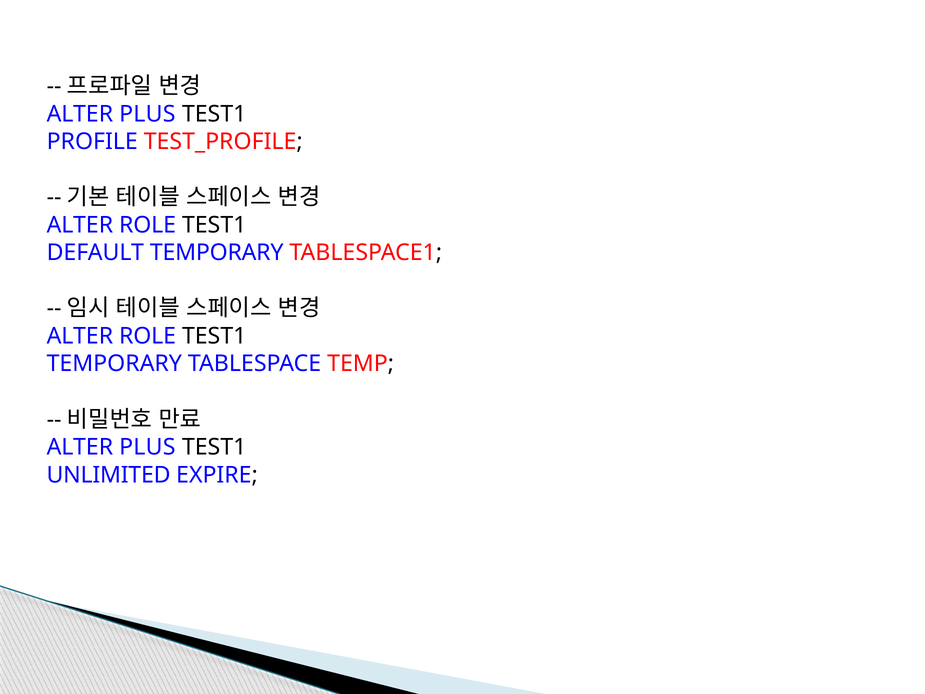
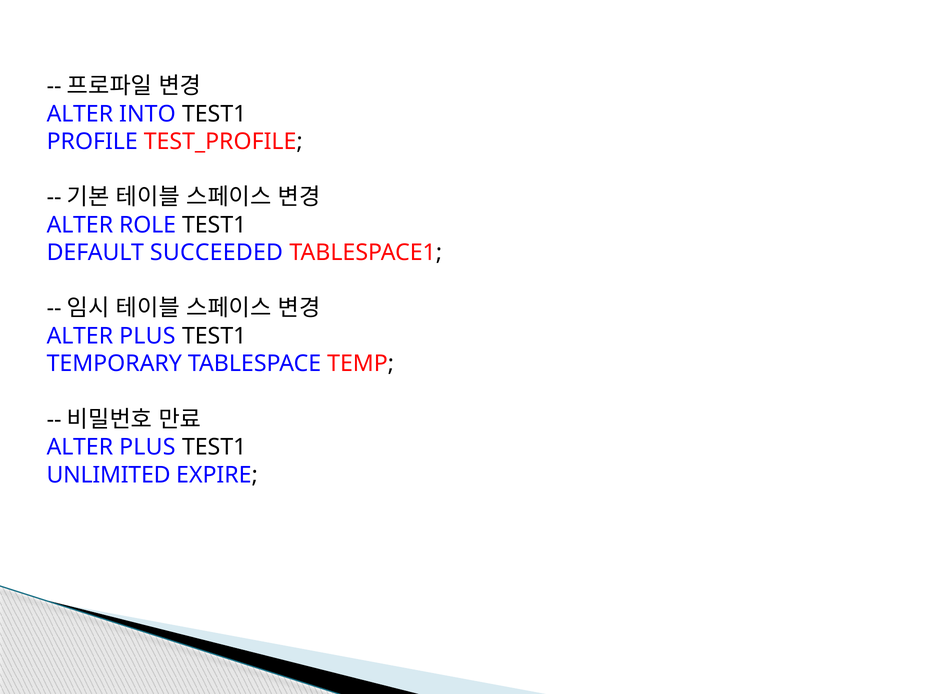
PLUS at (147, 114): PLUS -> INTO
DEFAULT TEMPORARY: TEMPORARY -> SUCCEEDED
ROLE at (148, 336): ROLE -> PLUS
